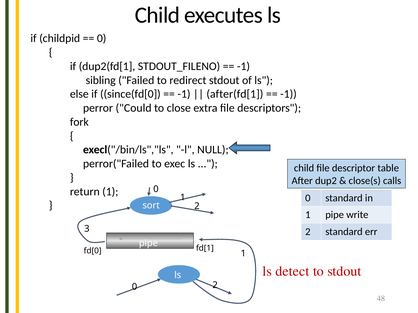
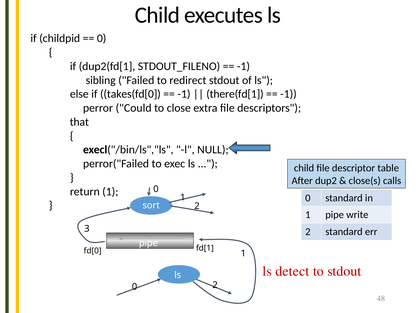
since(fd[0: since(fd[0 -> takes(fd[0
after(fd[1: after(fd[1 -> there(fd[1
fork: fork -> that
